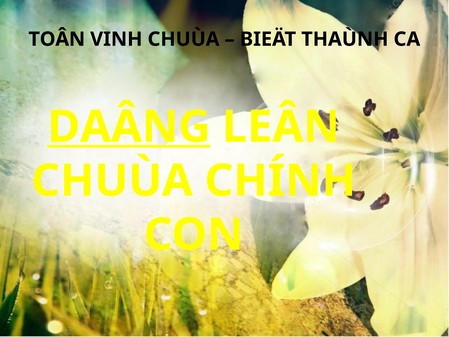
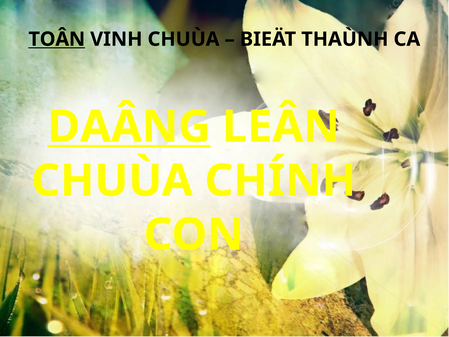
TOÂN underline: none -> present
